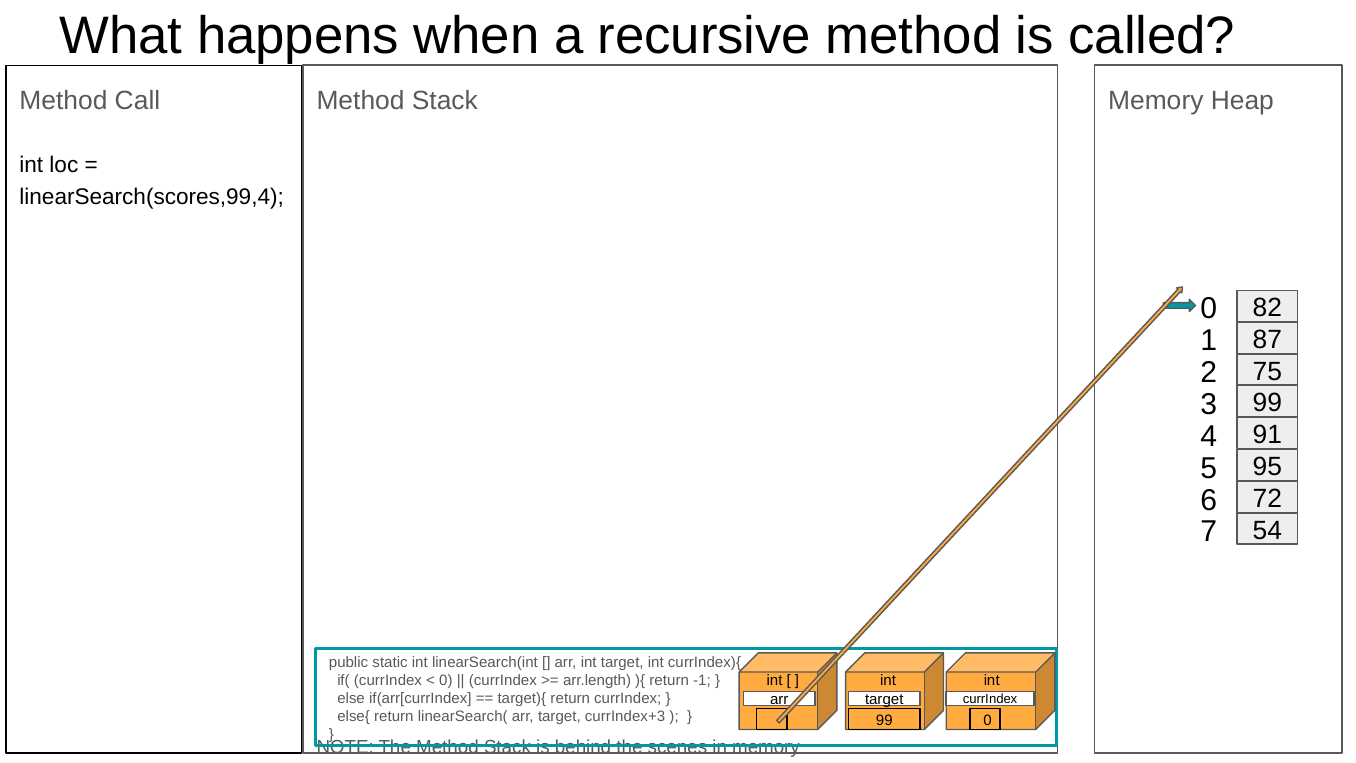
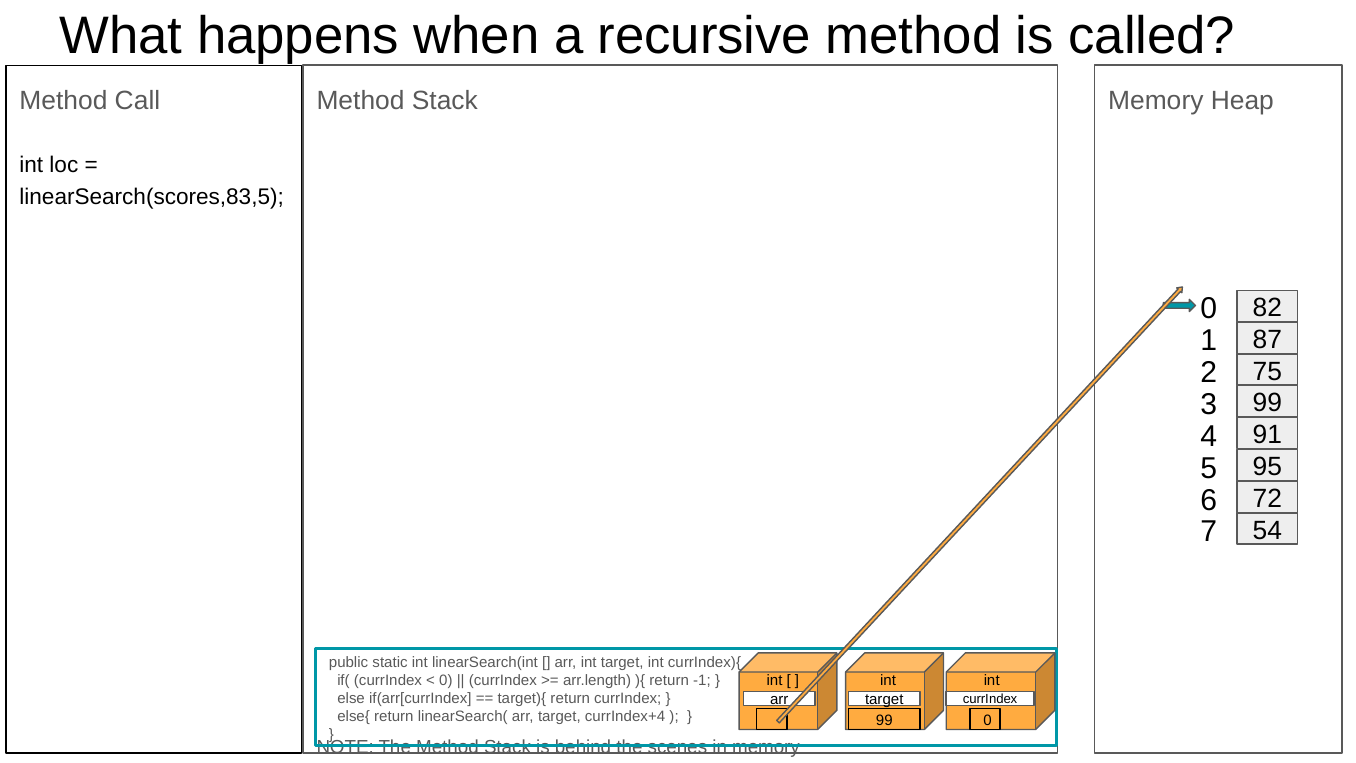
linearSearch(scores,99,4: linearSearch(scores,99,4 -> linearSearch(scores,83,5
currIndex+3: currIndex+3 -> currIndex+4
